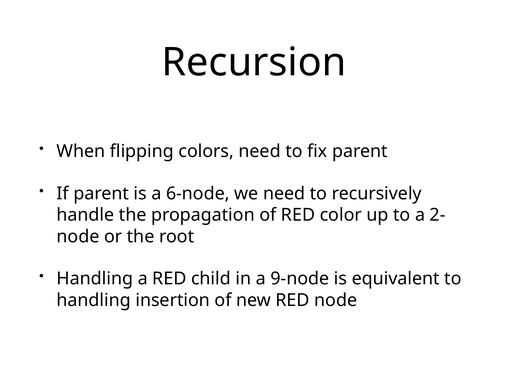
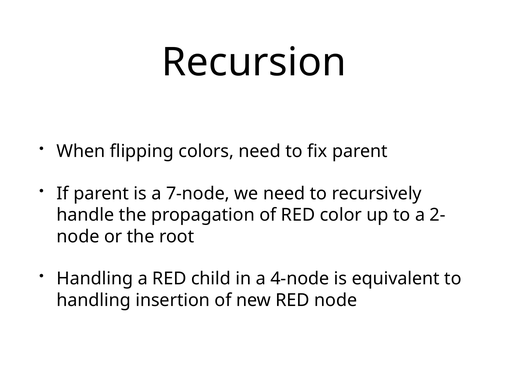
6-node: 6-node -> 7-node
9-node: 9-node -> 4-node
